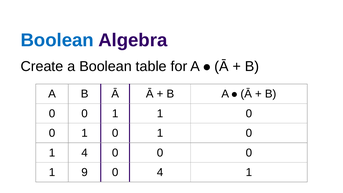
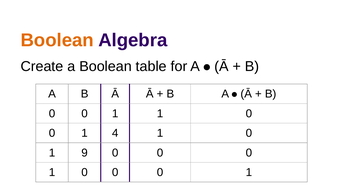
Boolean at (57, 40) colour: blue -> orange
0 at (115, 133): 0 -> 4
1 4: 4 -> 9
9 at (85, 172): 9 -> 0
4 at (160, 172): 4 -> 0
